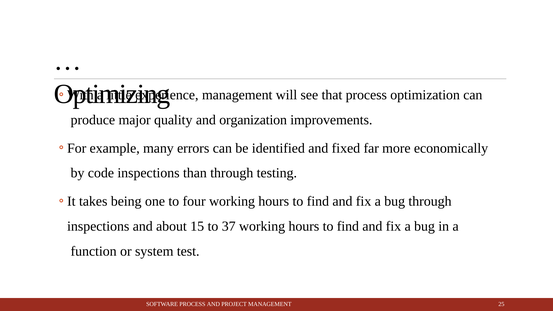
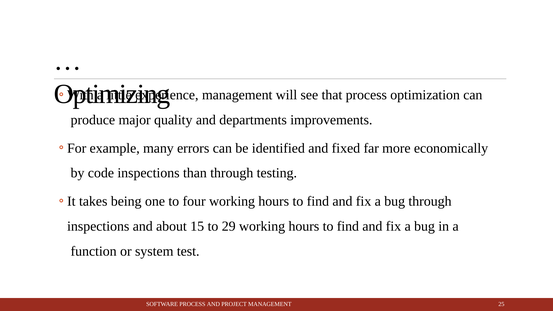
organization: organization -> departments
37: 37 -> 29
